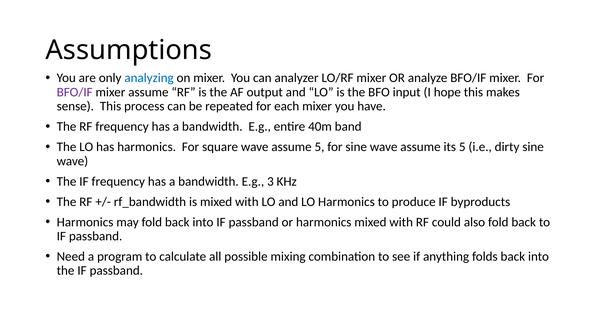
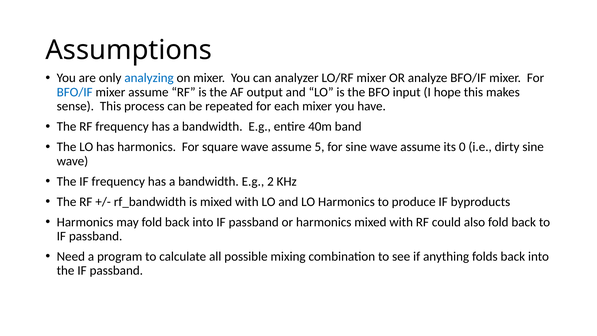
BFO/IF at (75, 92) colour: purple -> blue
its 5: 5 -> 0
3: 3 -> 2
